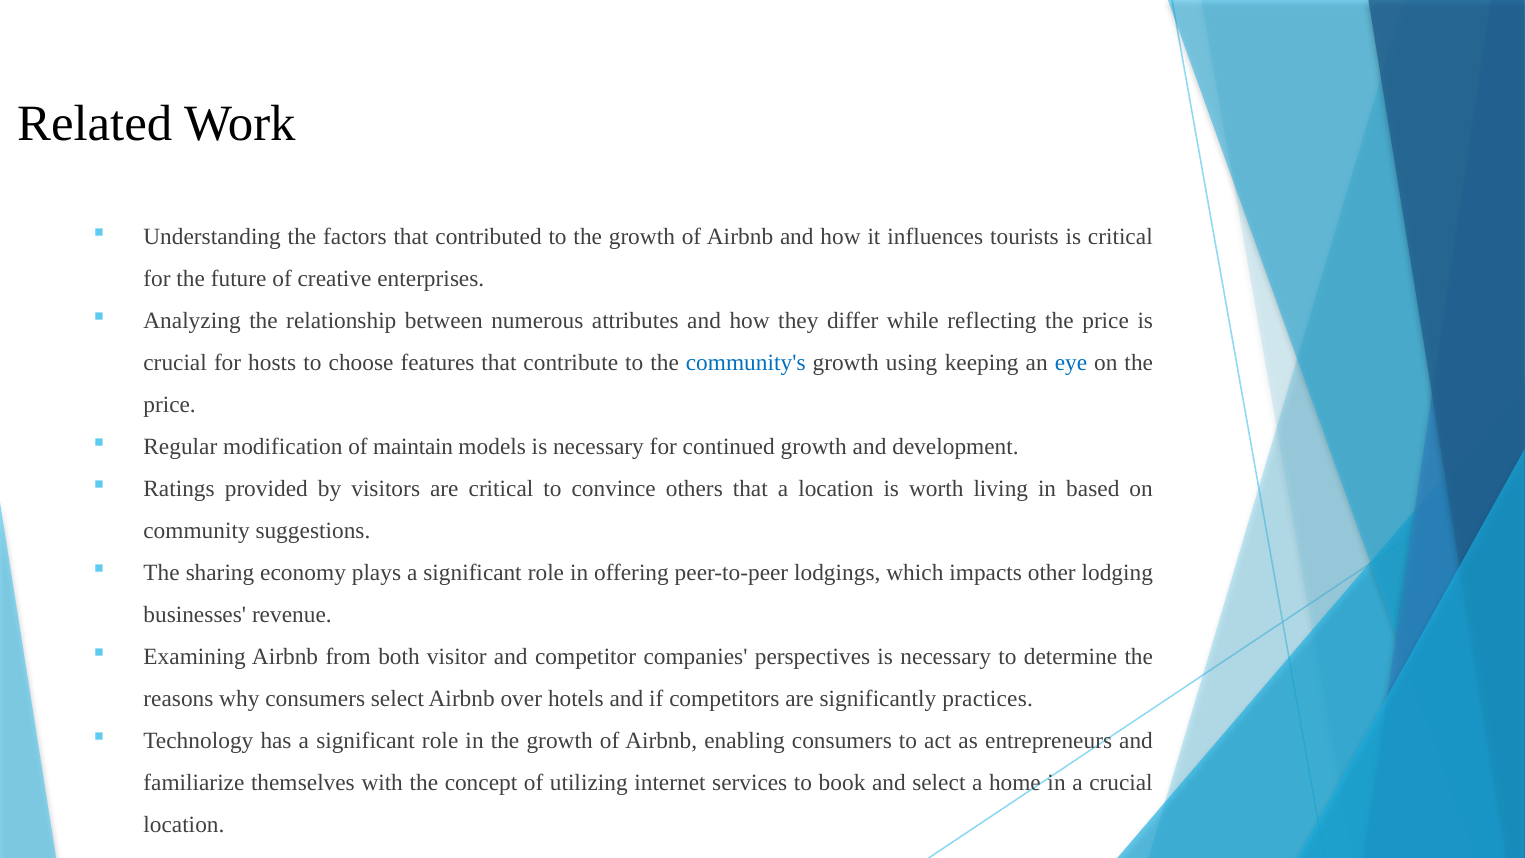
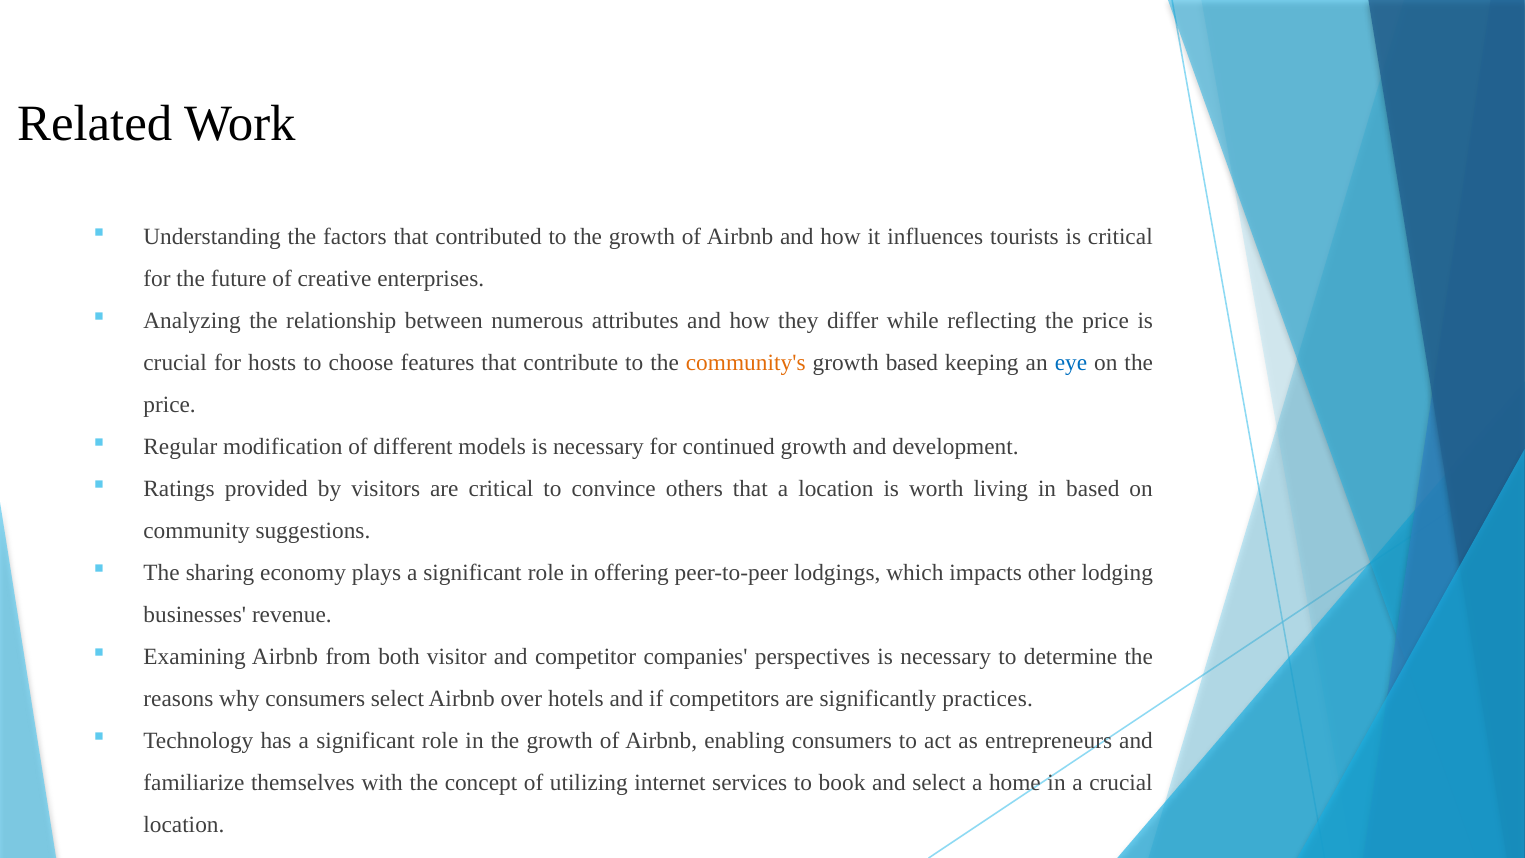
community's colour: blue -> orange
growth using: using -> based
maintain: maintain -> different
